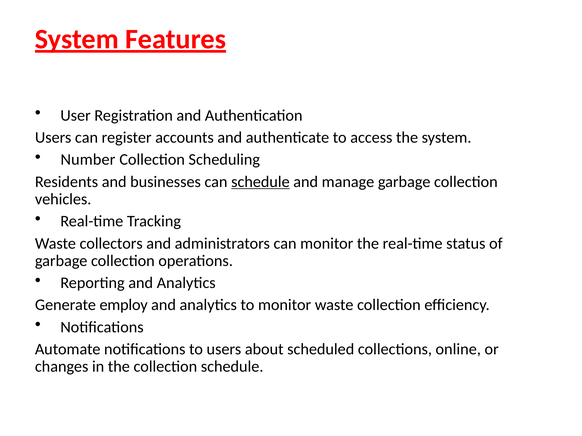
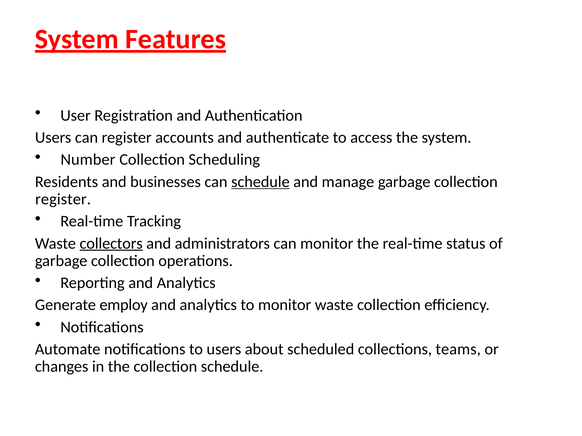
vehicles at (63, 199): vehicles -> register
collectors underline: none -> present
online: online -> teams
